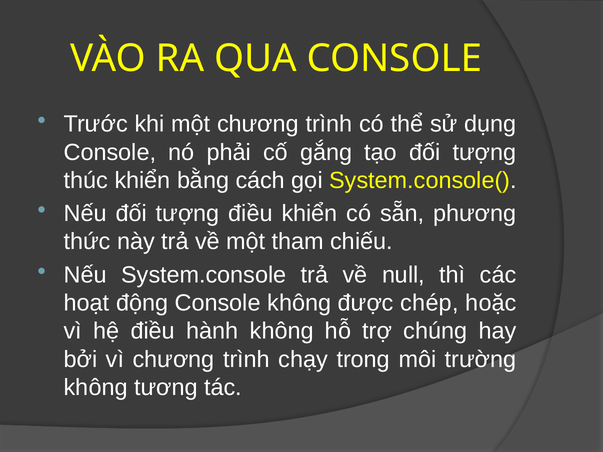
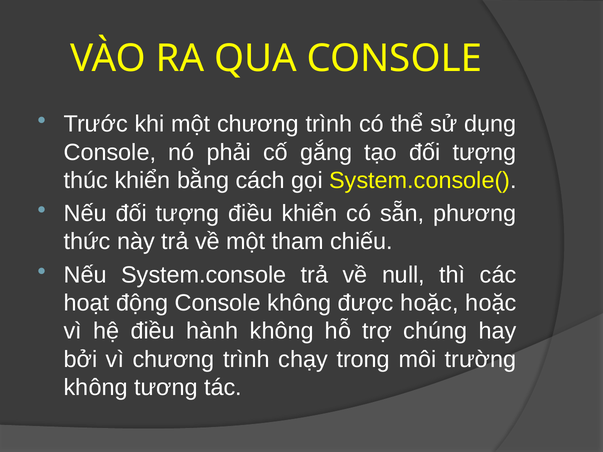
được chép: chép -> hoặc
